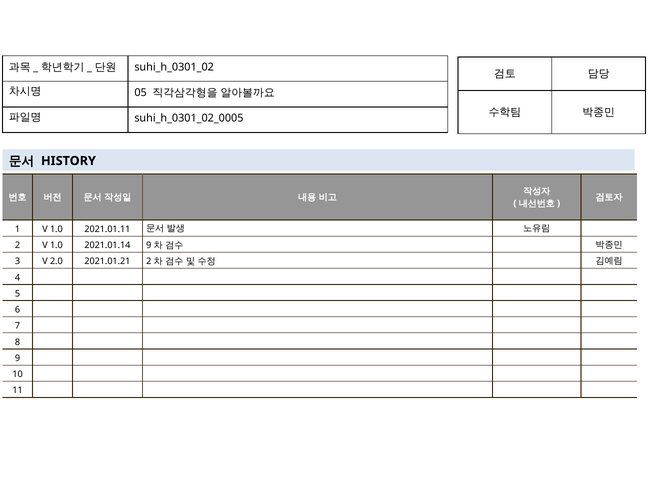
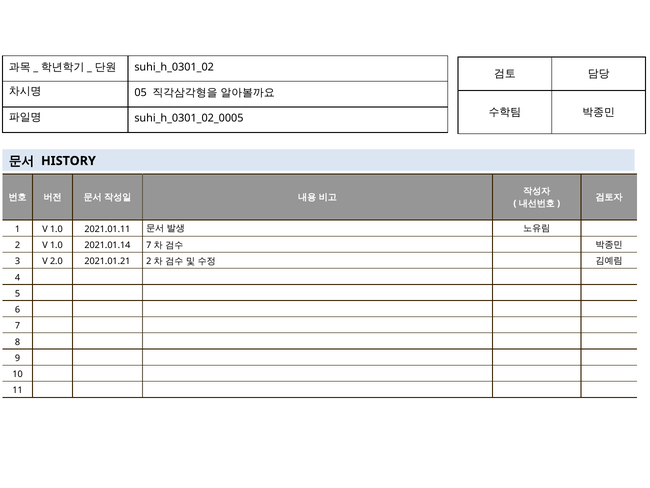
2021.01.14 9: 9 -> 7
